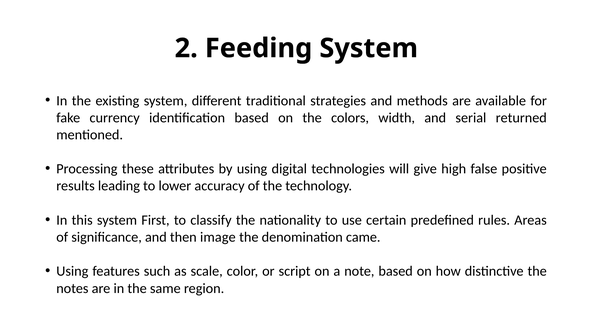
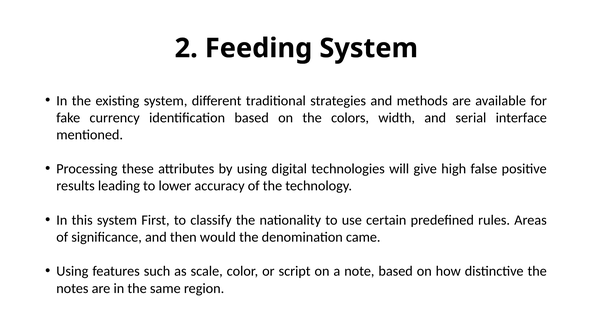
returned: returned -> interface
image: image -> would
